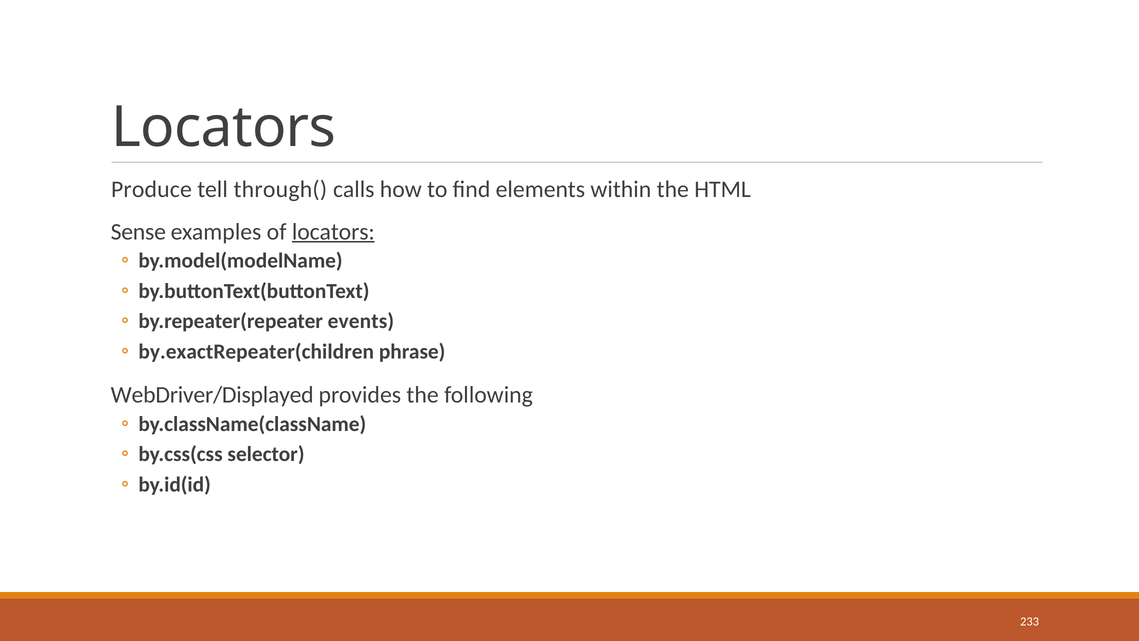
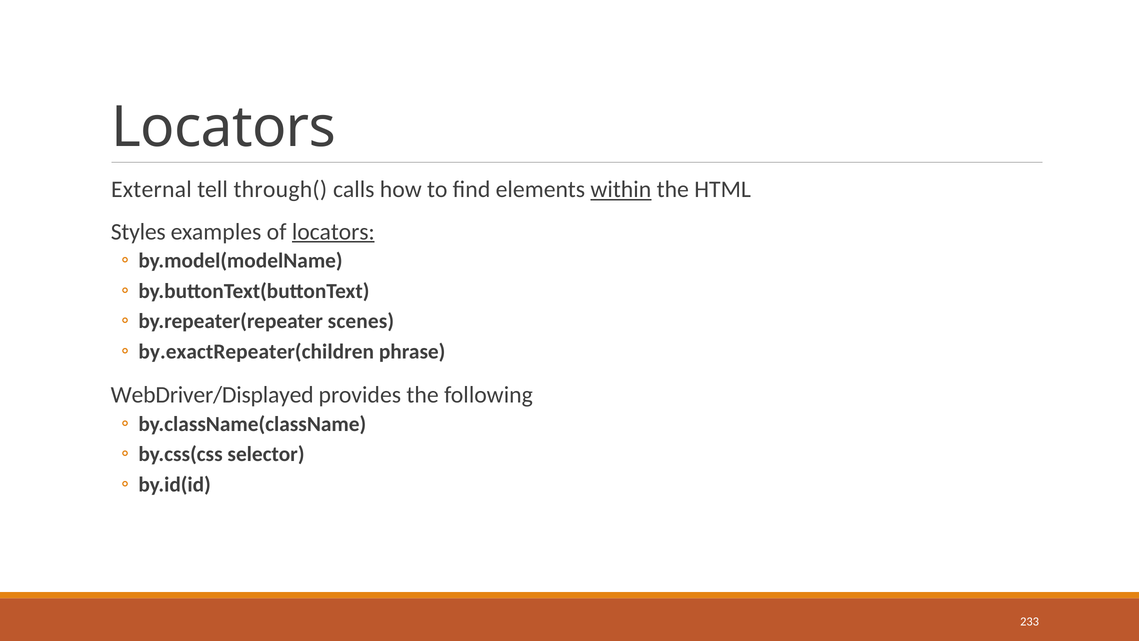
Produce: Produce -> External
within underline: none -> present
Sense: Sense -> Styles
events: events -> scenes
